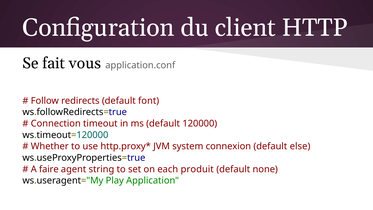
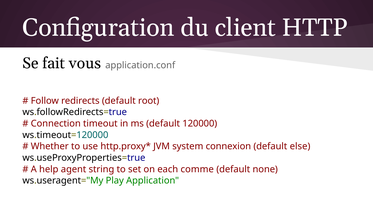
font: font -> root
faire: faire -> help
produit: produit -> comme
